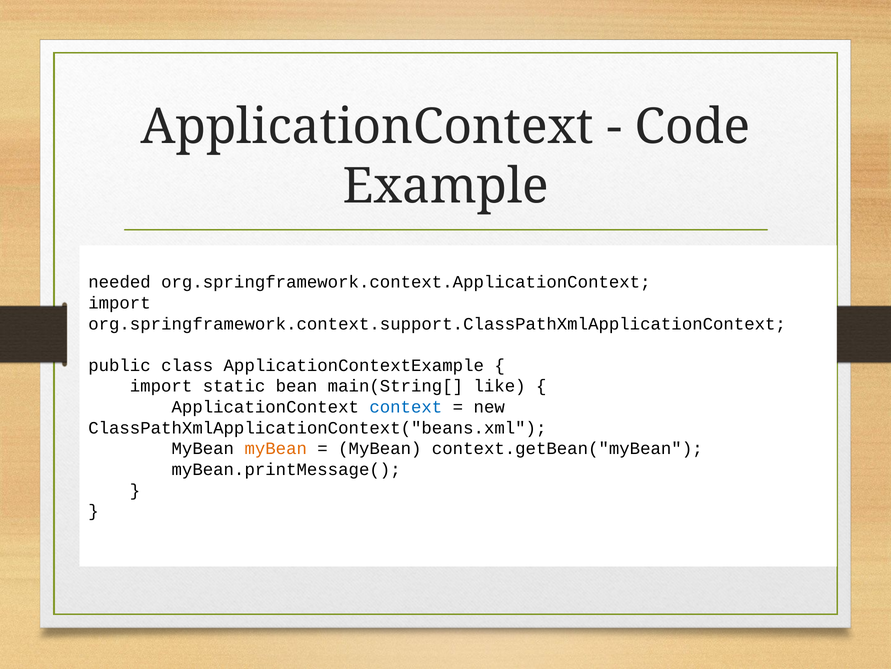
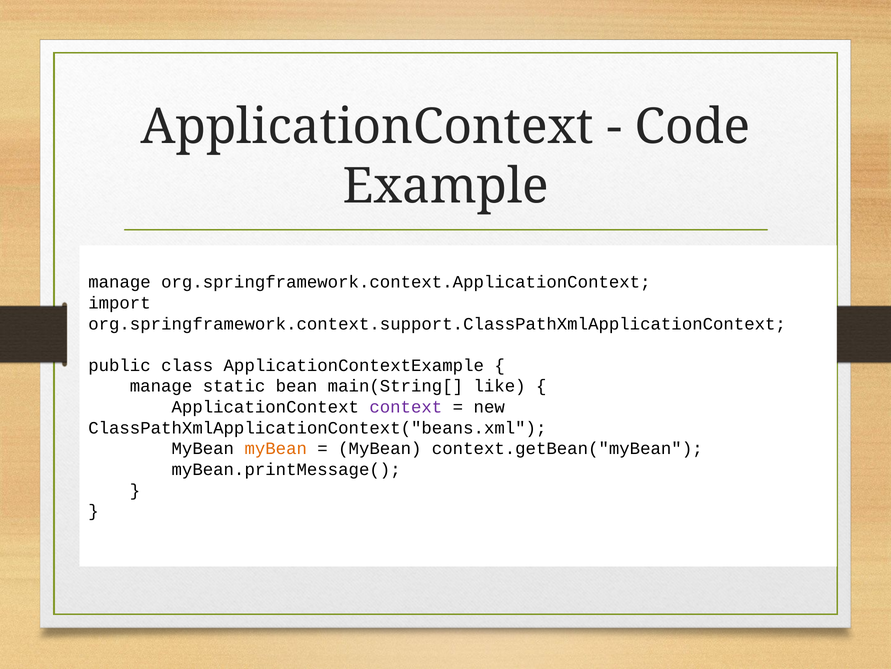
needed at (120, 282): needed -> manage
import at (161, 386): import -> manage
context colour: blue -> purple
